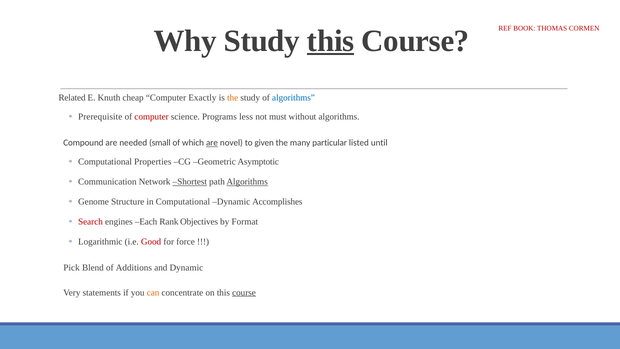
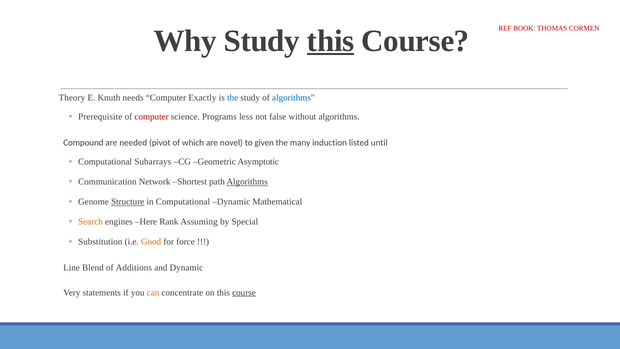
Related: Related -> Theory
cheap: cheap -> needs
the at (233, 98) colour: orange -> blue
must: must -> false
small: small -> pivot
are at (212, 143) underline: present -> none
particular: particular -> induction
Properties: Properties -> Subarrays
Shortest underline: present -> none
Structure underline: none -> present
Accomplishes: Accomplishes -> Mathematical
Search colour: red -> orange
Each: Each -> Here
Objectives: Objectives -> Assuming
Format: Format -> Special
Logarithmic: Logarithmic -> Substitution
Good colour: red -> orange
Pick: Pick -> Line
